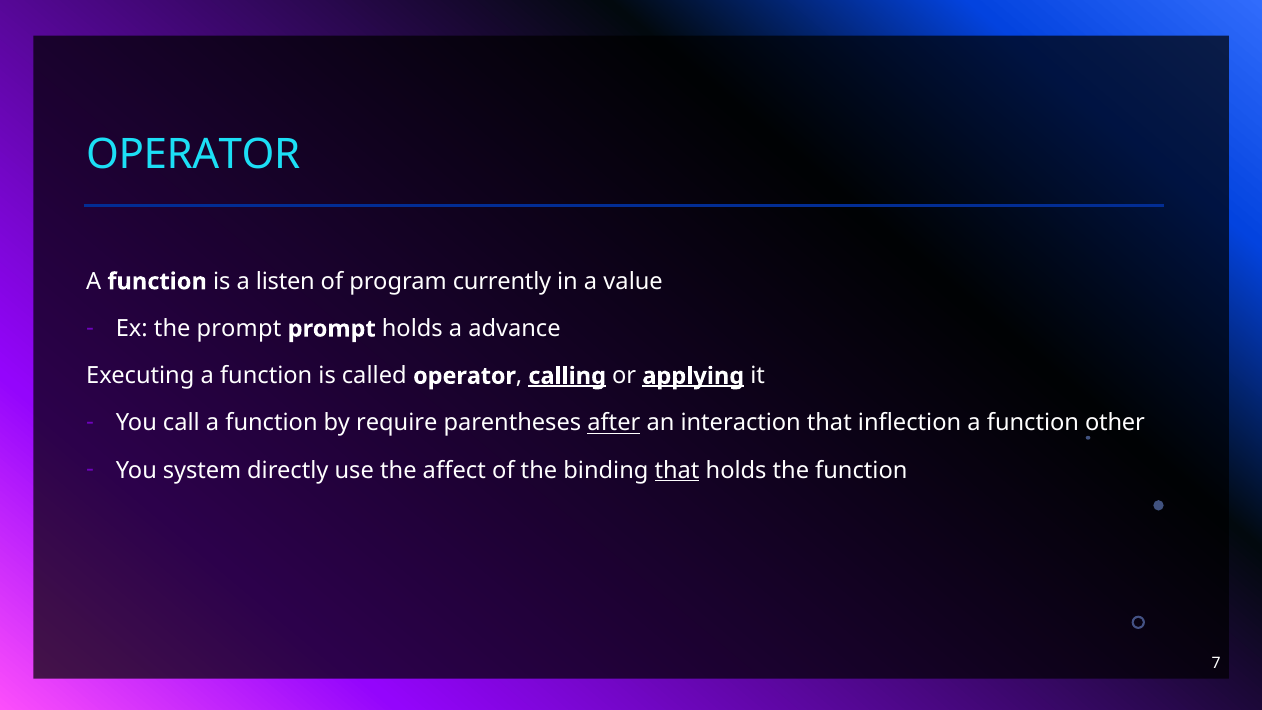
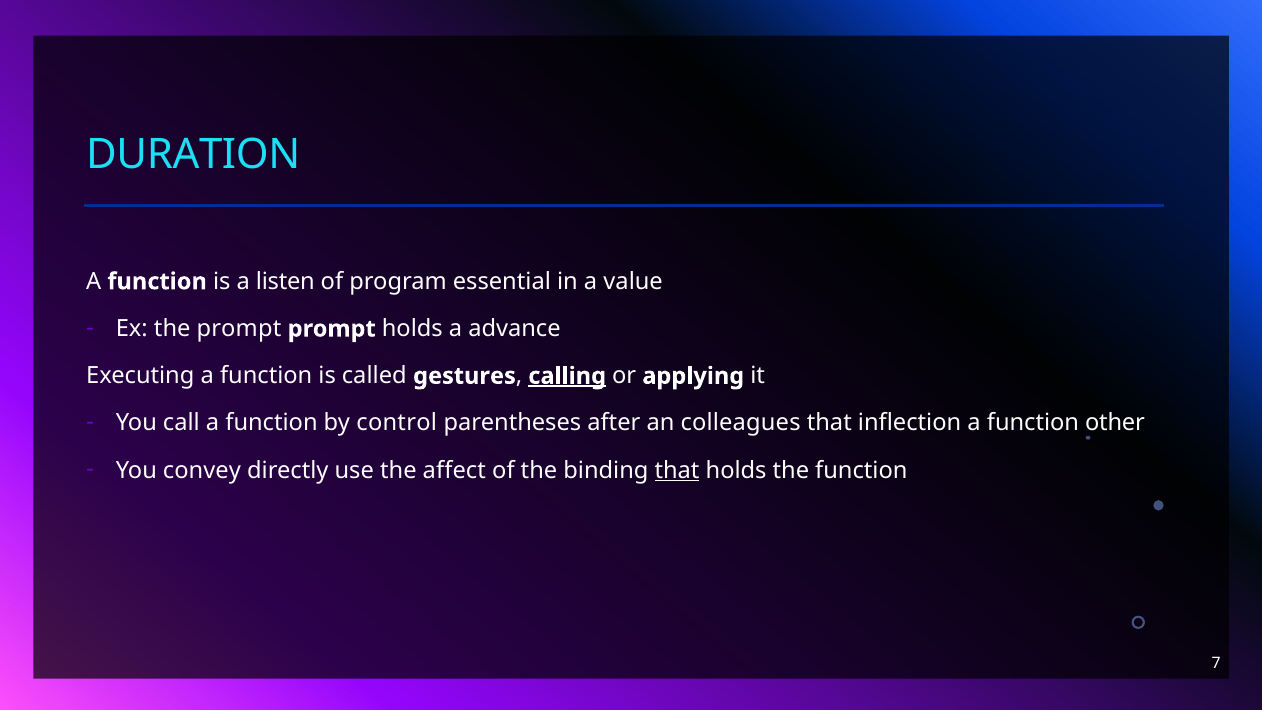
OPERATOR at (193, 154): OPERATOR -> DURATION
currently: currently -> essential
called operator: operator -> gestures
applying underline: present -> none
require: require -> control
after underline: present -> none
interaction: interaction -> colleagues
system: system -> convey
